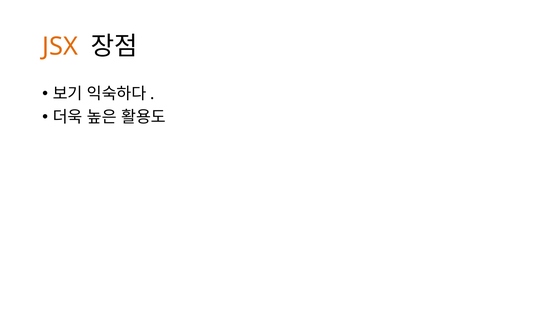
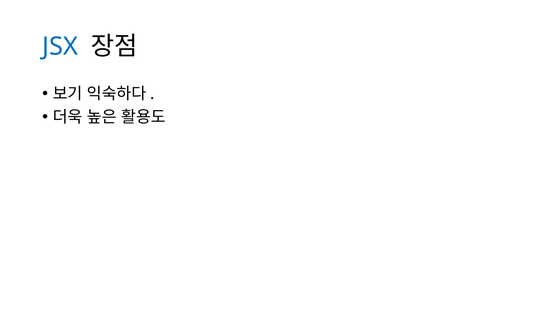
JSX colour: orange -> blue
